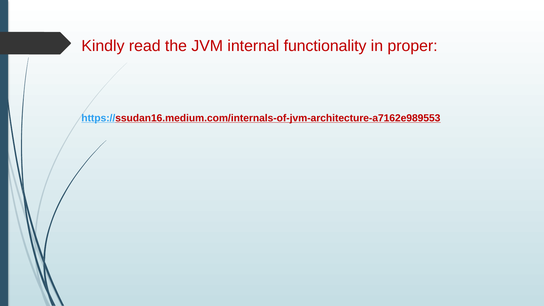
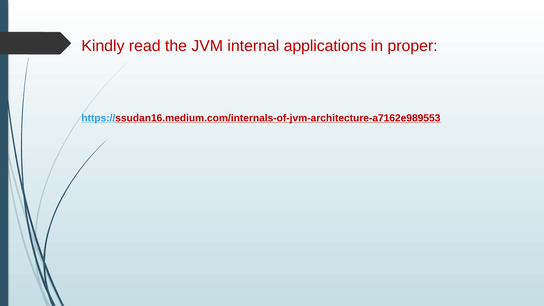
functionality: functionality -> applications
